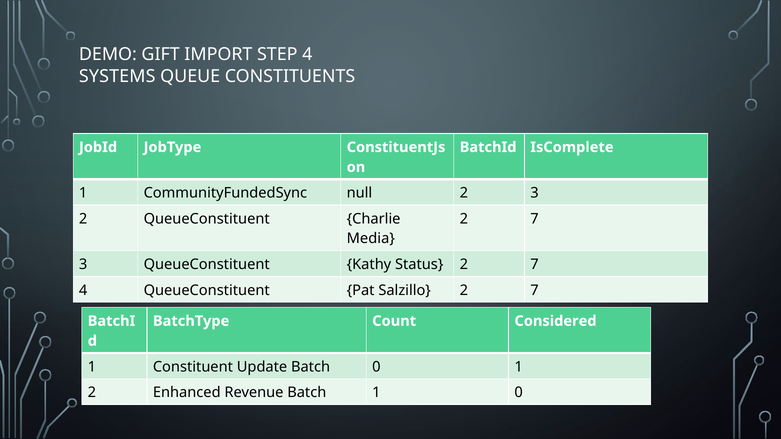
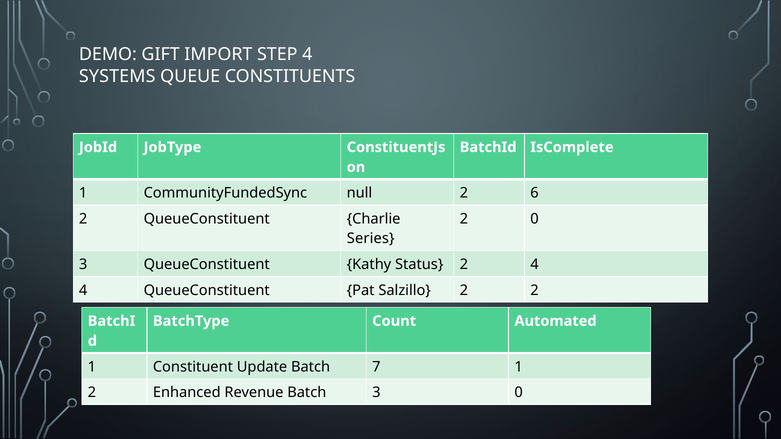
2 3: 3 -> 6
7 at (535, 219): 7 -> 0
Media: Media -> Series
7 at (535, 265): 7 -> 4
Salzillo 2 7: 7 -> 2
Considered: Considered -> Automated
Batch 0: 0 -> 7
Batch 1: 1 -> 3
